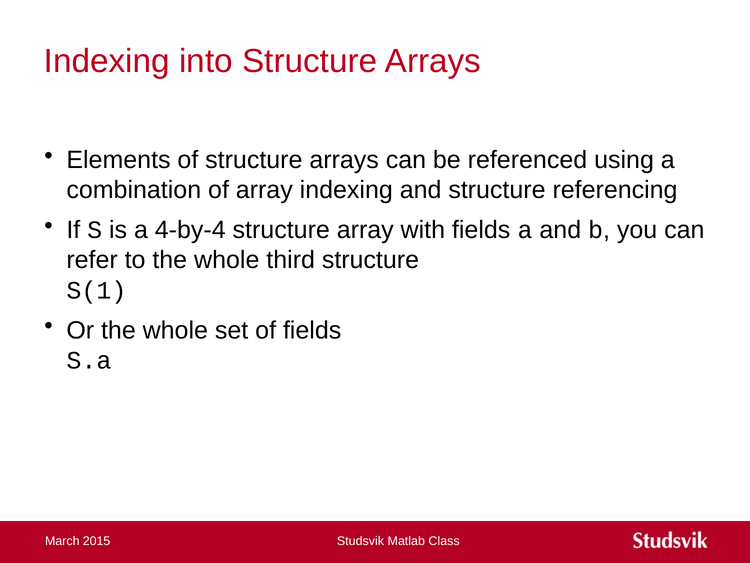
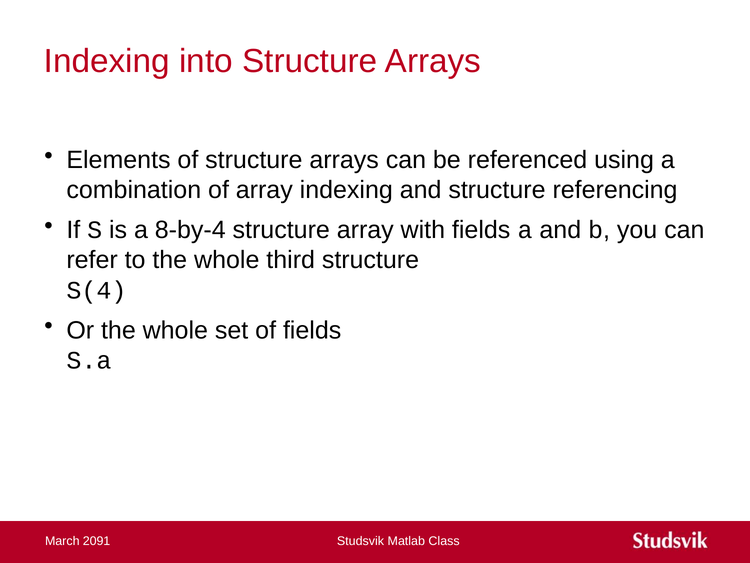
4-by-4: 4-by-4 -> 8-by-4
S(1: S(1 -> S(4
2015: 2015 -> 2091
